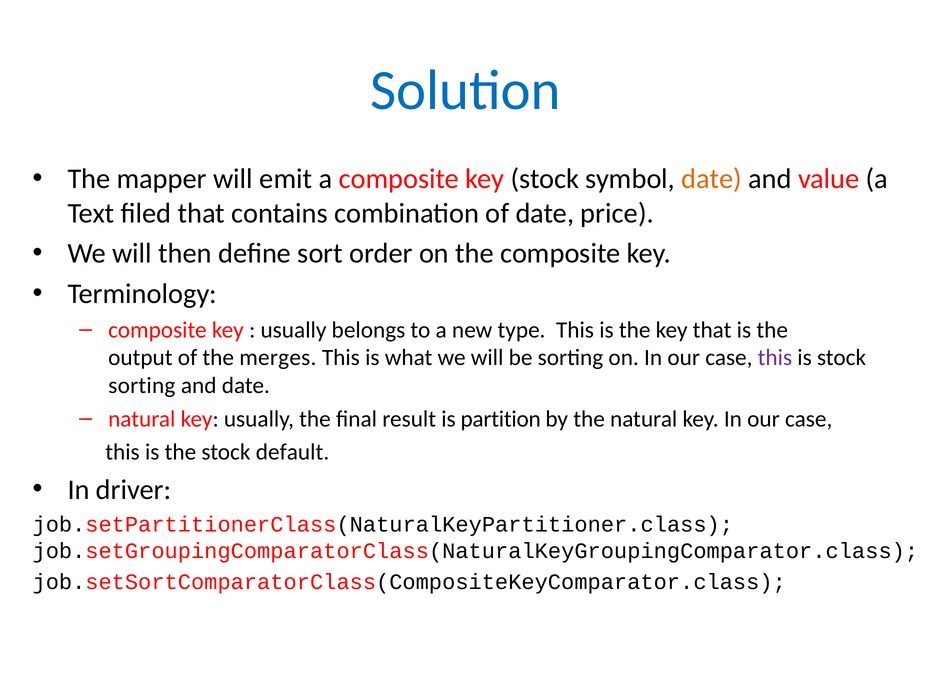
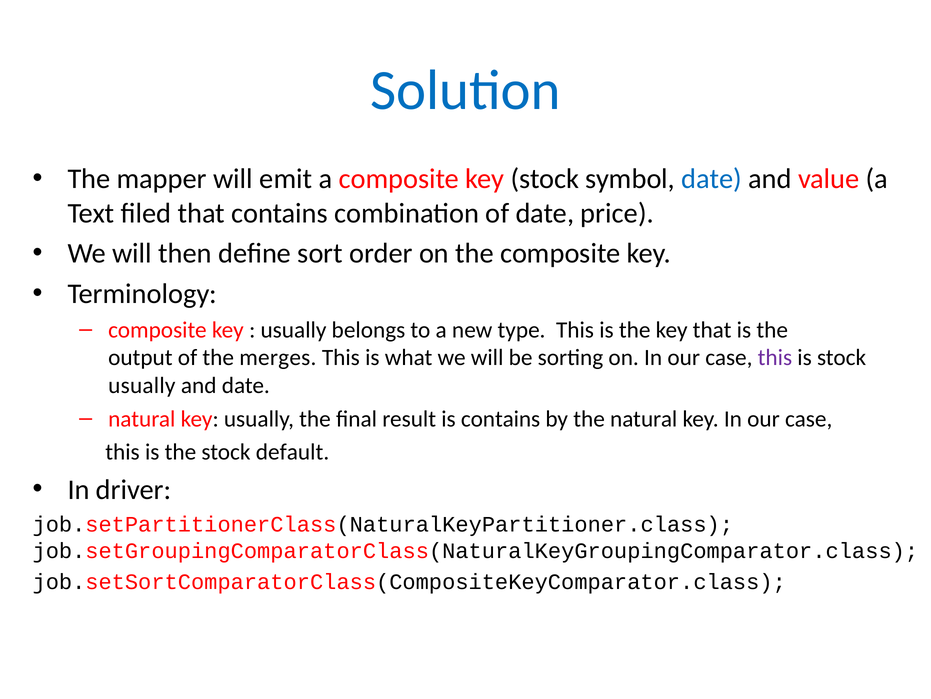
date at (712, 179) colour: orange -> blue
sorting at (142, 385): sorting -> usually
is partition: partition -> contains
